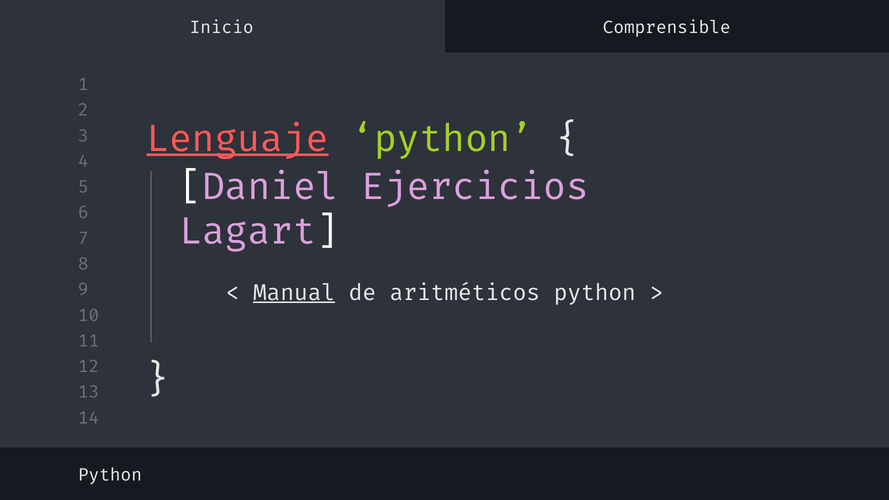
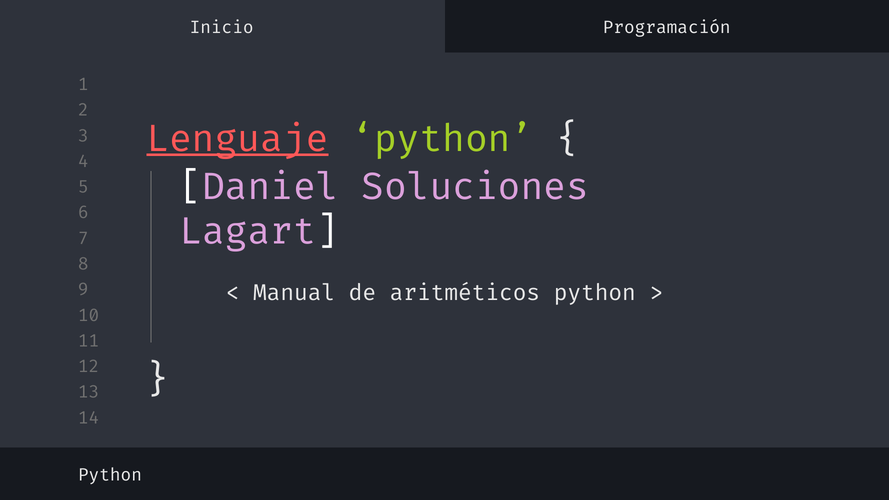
Comprensible: Comprensible -> Programación
Ejercicios: Ejercicios -> Soluciones
Manual underline: present -> none
